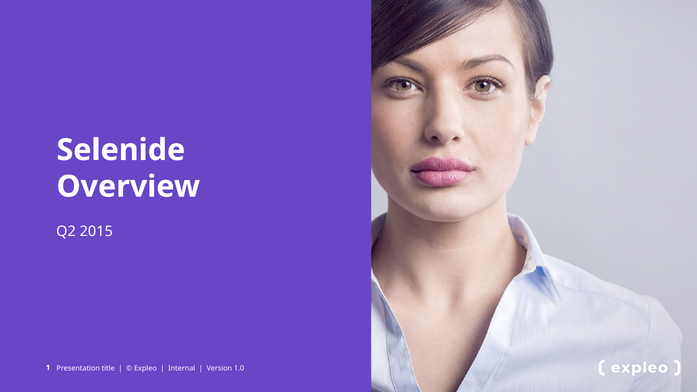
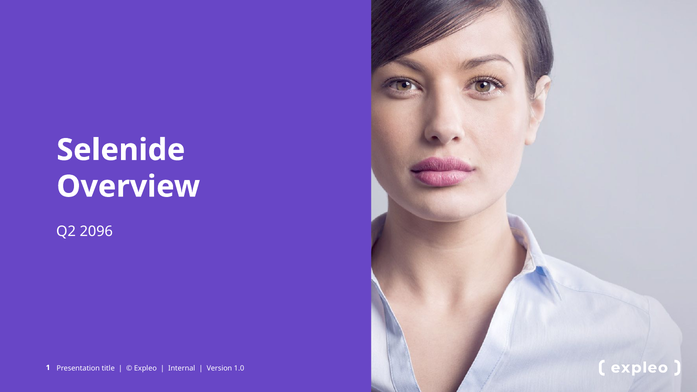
2015: 2015 -> 2096
